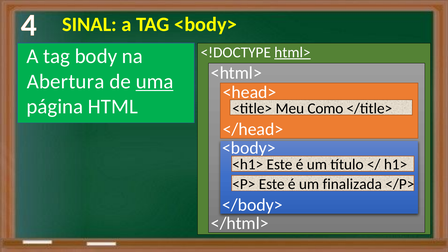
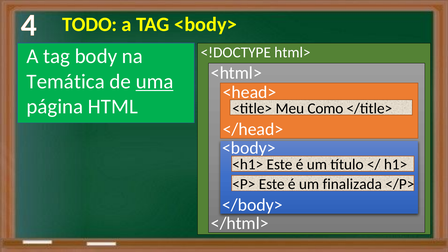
SINAL: SINAL -> TODO
html> underline: present -> none
Abertura: Abertura -> Temática
